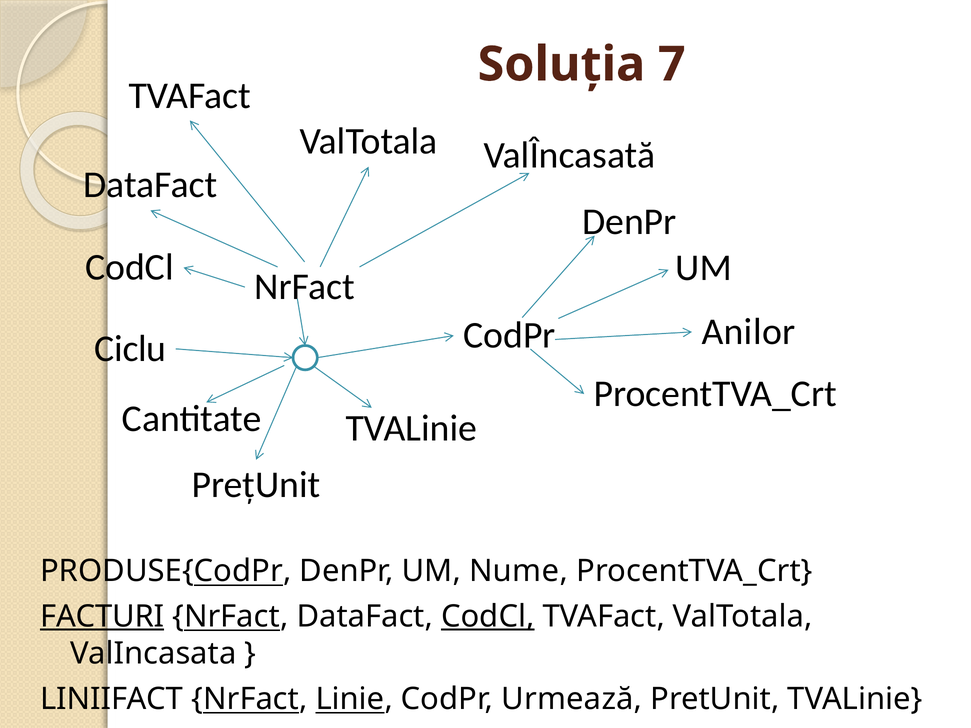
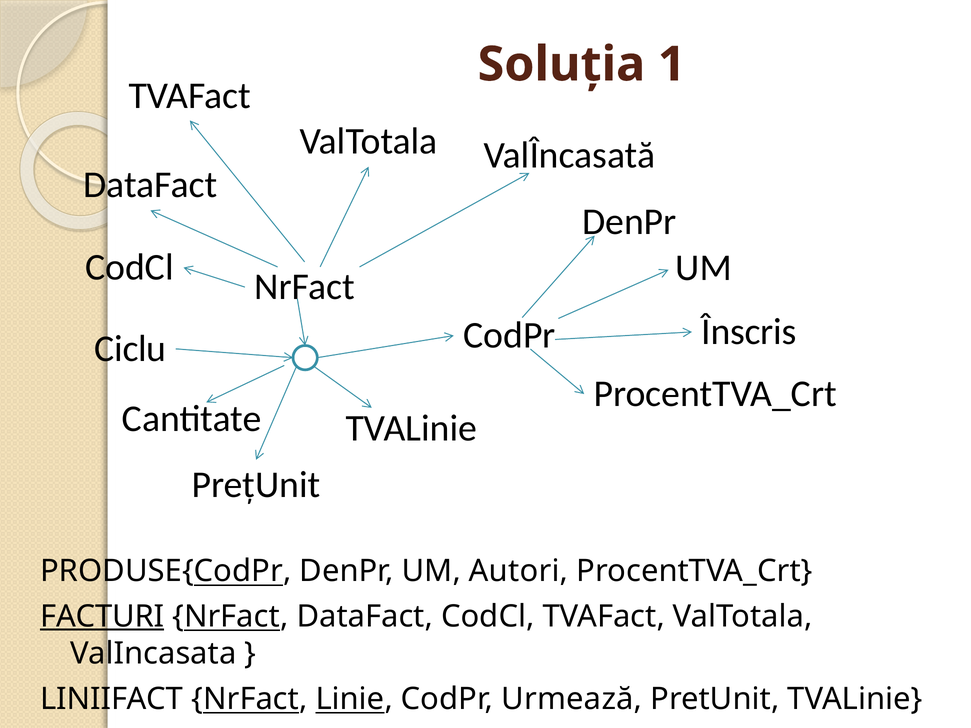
7: 7 -> 1
Anilor: Anilor -> Înscris
Nume: Nume -> Autori
CodCl at (488, 617) underline: present -> none
